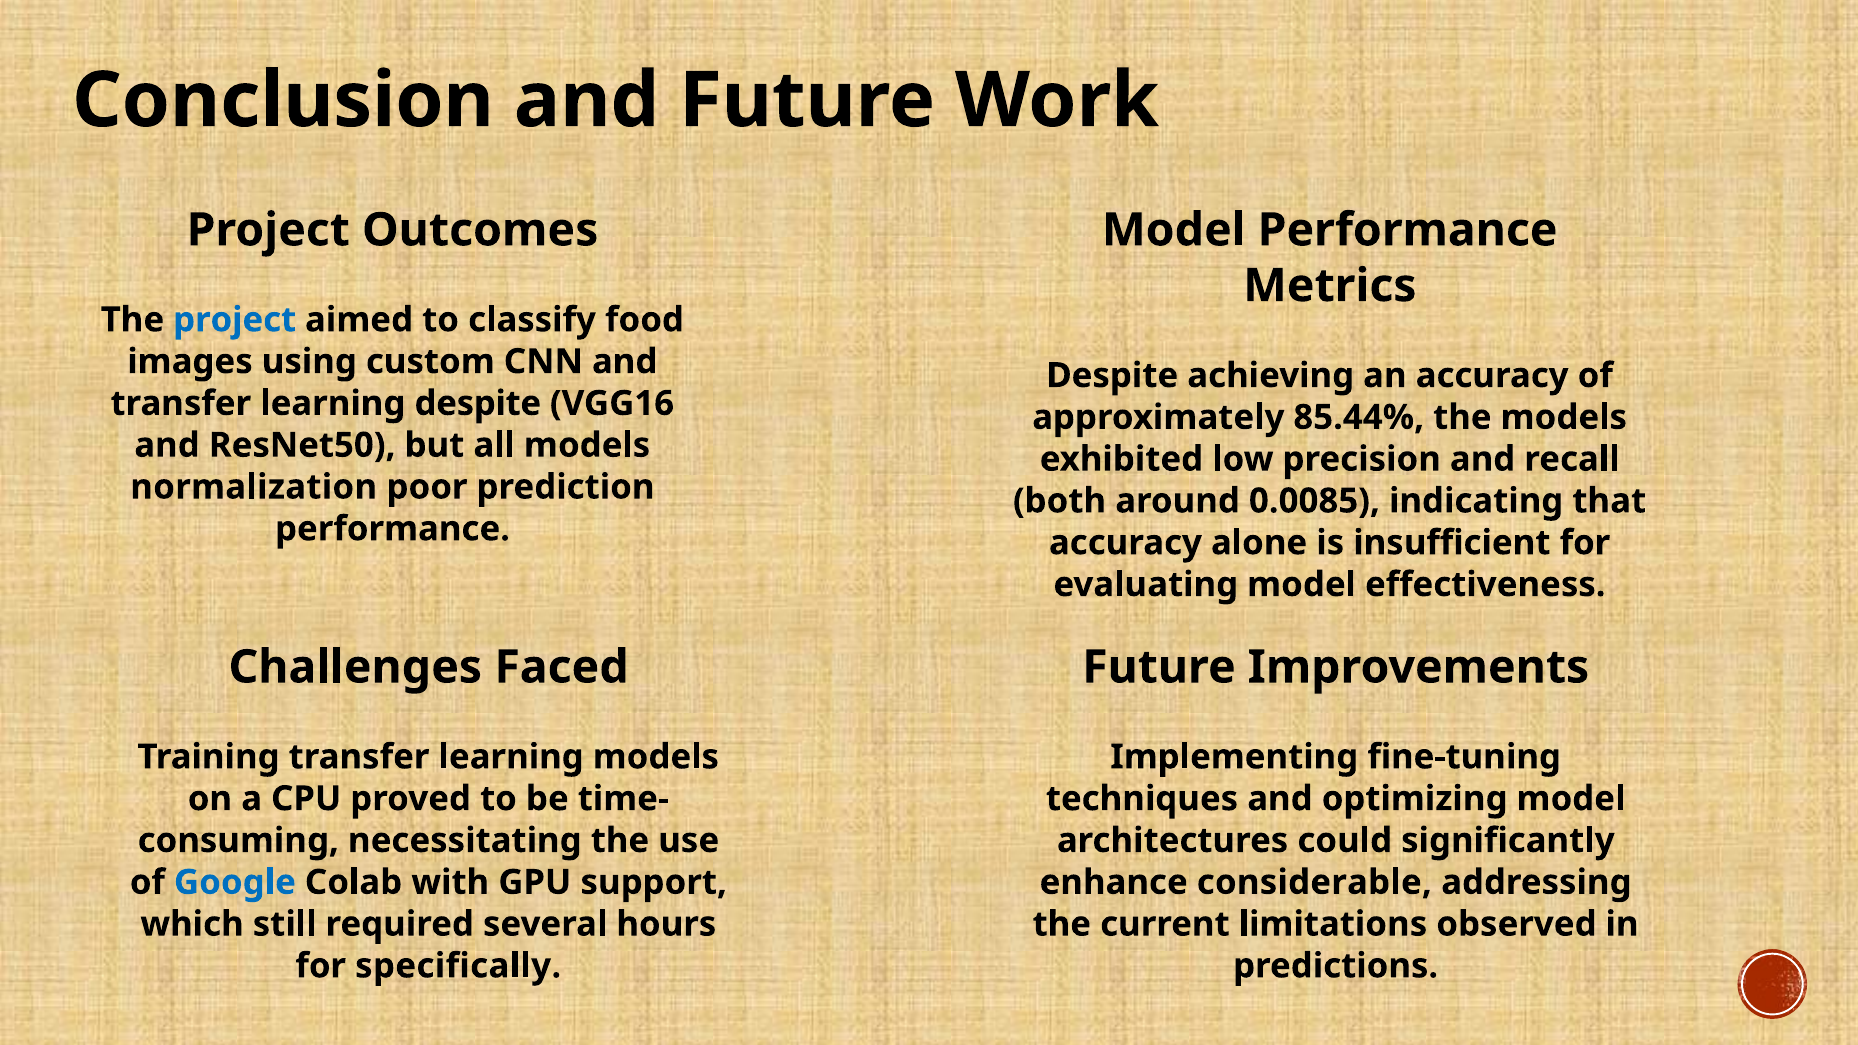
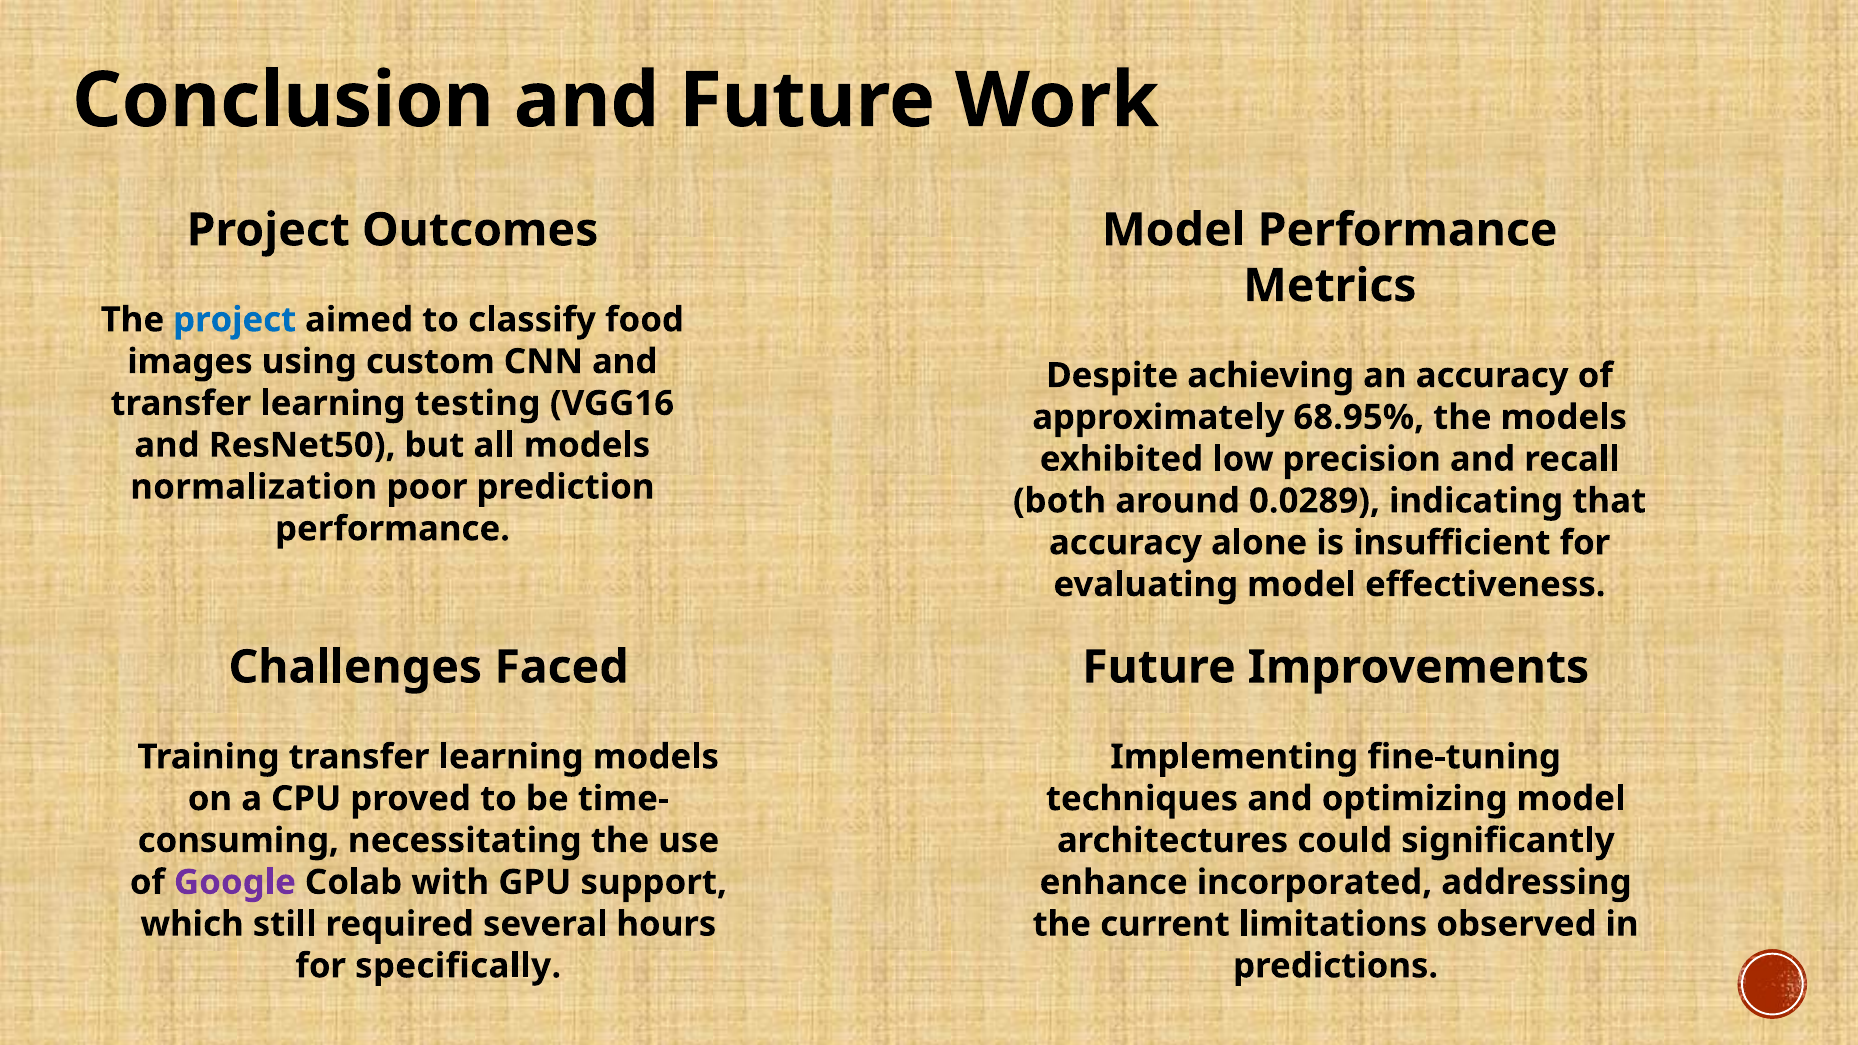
learning despite: despite -> testing
85.44%: 85.44% -> 68.95%
0.0085: 0.0085 -> 0.0289
Google colour: blue -> purple
considerable: considerable -> incorporated
